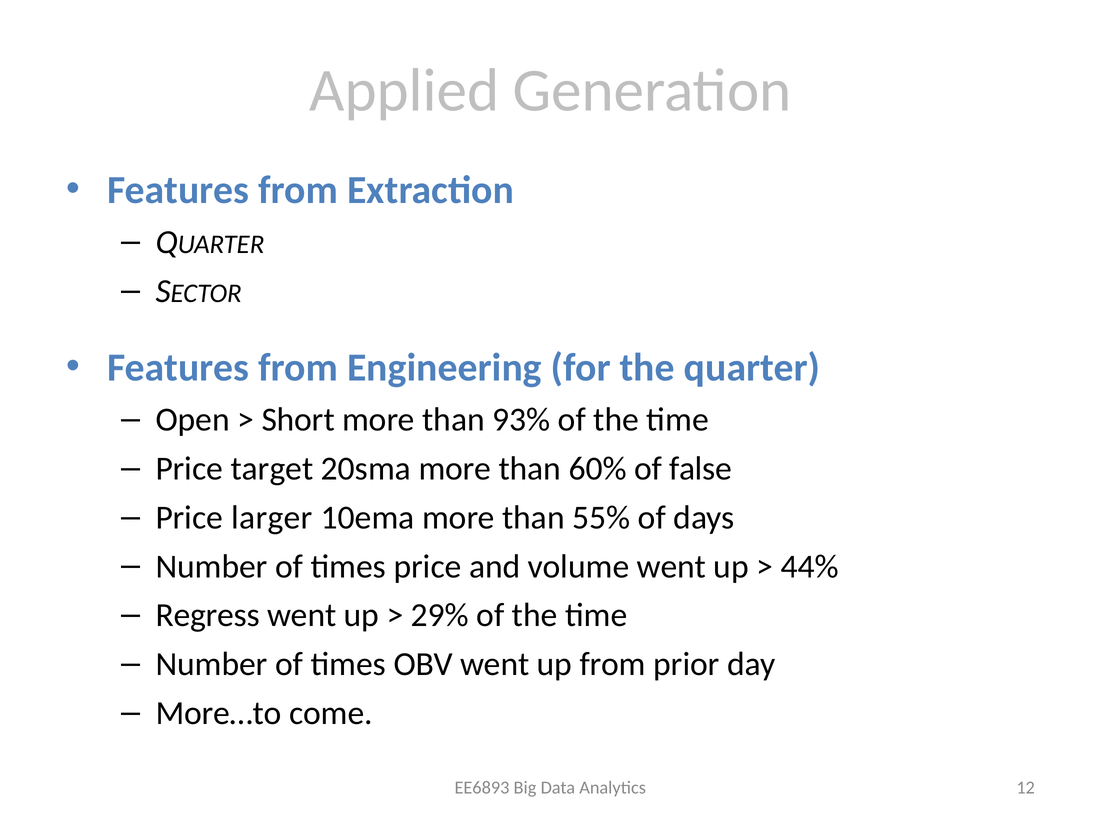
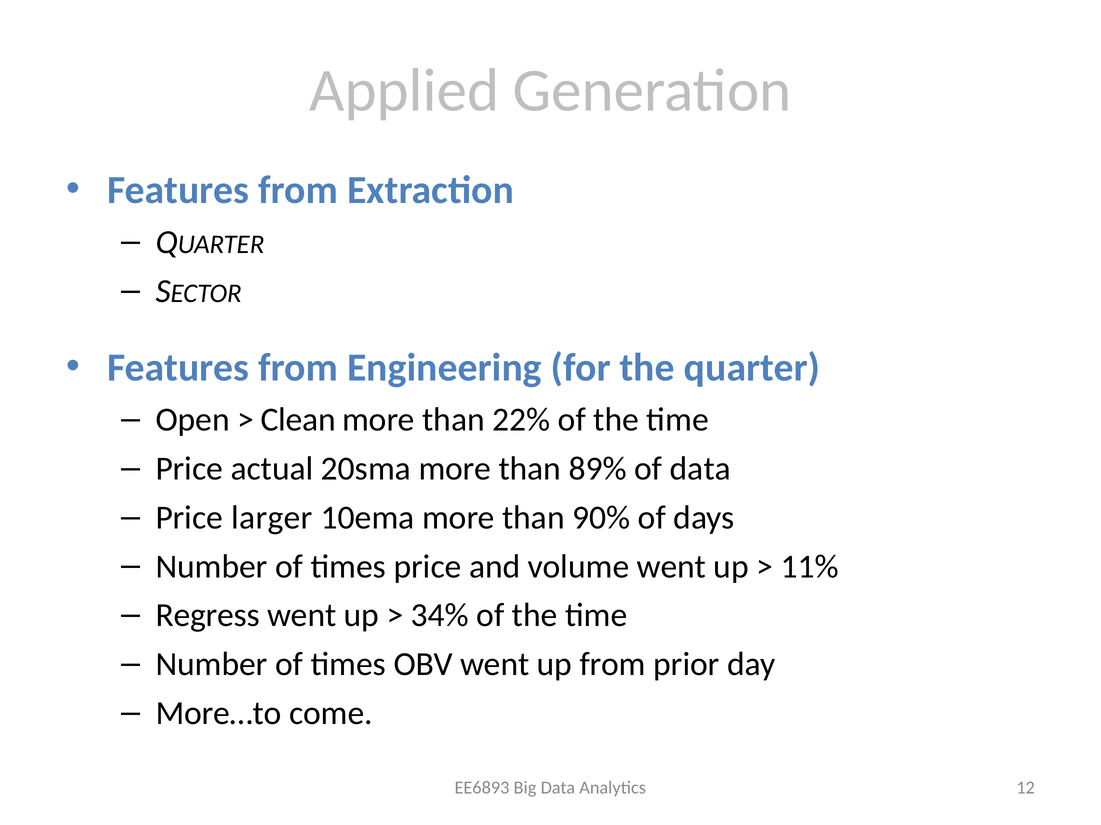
Short: Short -> Clean
93%: 93% -> 22%
target: target -> actual
60%: 60% -> 89%
of false: false -> data
55%: 55% -> 90%
44%: 44% -> 11%
29%: 29% -> 34%
